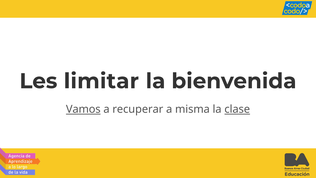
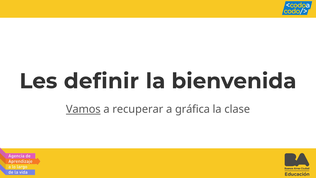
limitar: limitar -> definir
misma: misma -> gráfica
clase underline: present -> none
